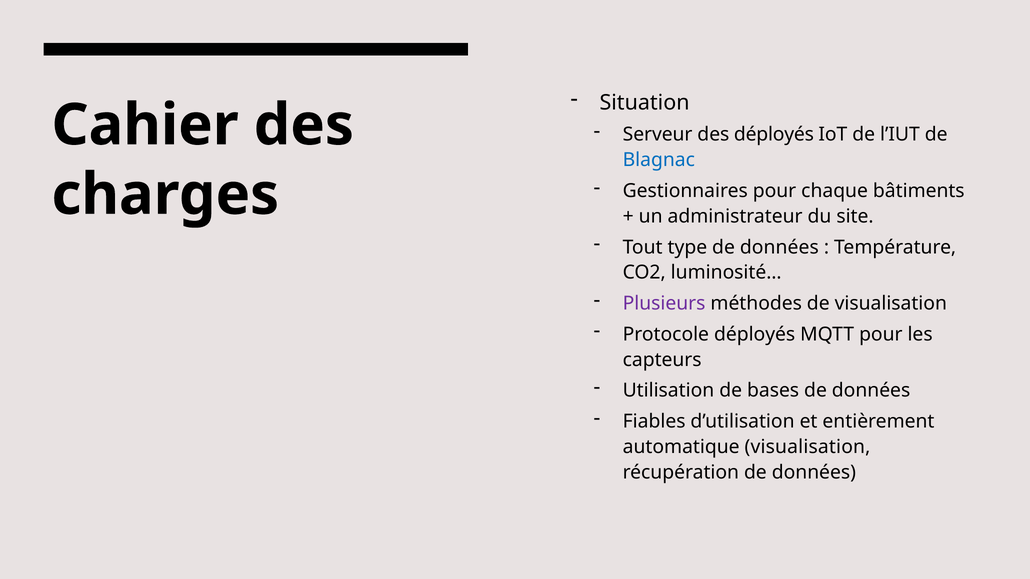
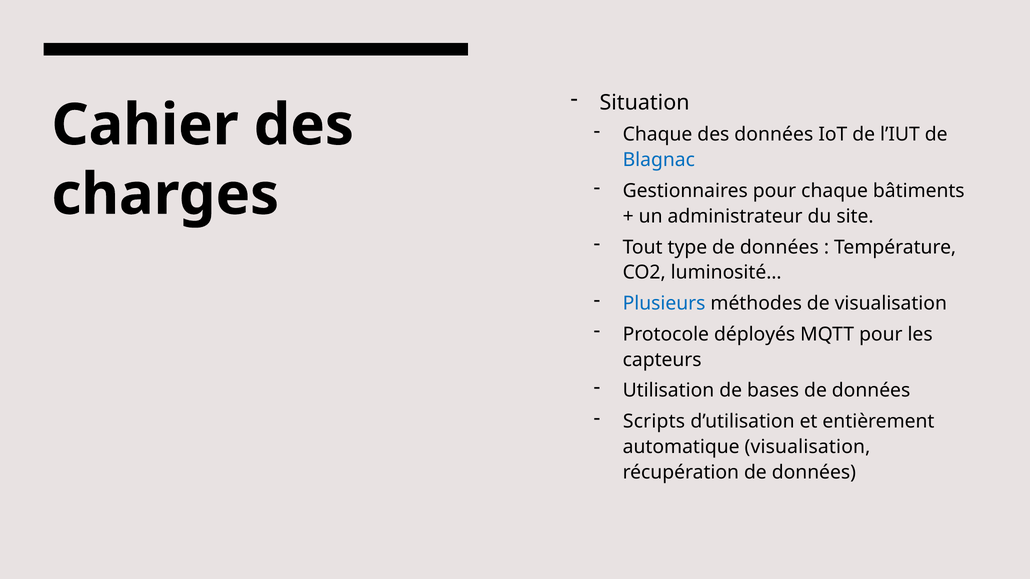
Serveur at (658, 135): Serveur -> Chaque
des déployés: déployés -> données
Plusieurs colour: purple -> blue
Fiables: Fiables -> Scripts
